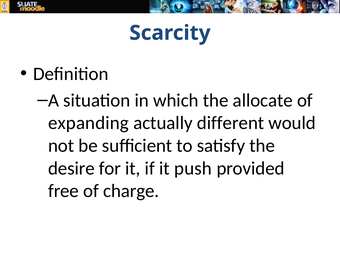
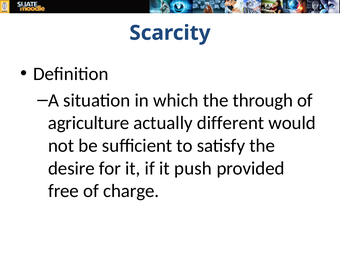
allocate: allocate -> through
expanding: expanding -> agriculture
